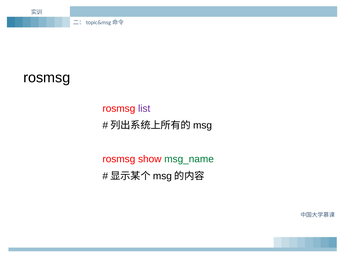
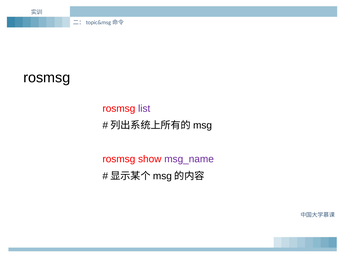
msg_name colour: green -> purple
